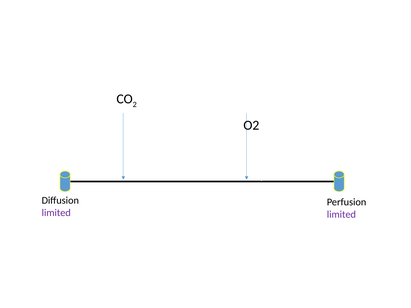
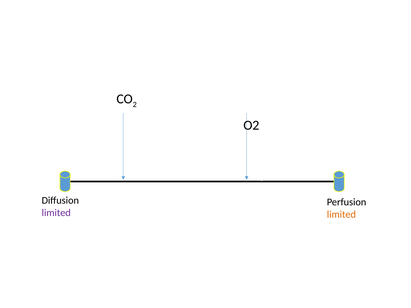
limited at (341, 215) colour: purple -> orange
